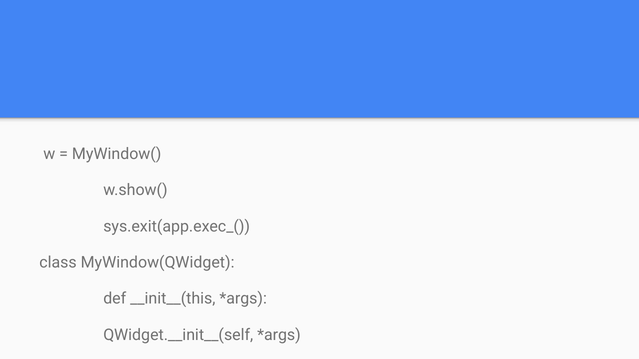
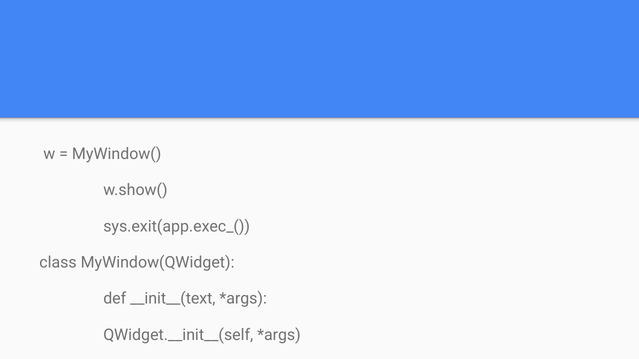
__init__(this: __init__(this -> __init__(text
